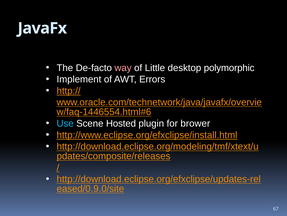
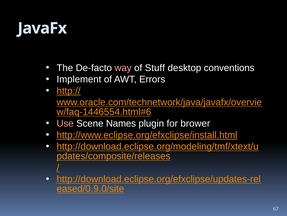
Little: Little -> Stuff
polymorphic: polymorphic -> conventions
Use colour: light blue -> pink
Hosted: Hosted -> Names
